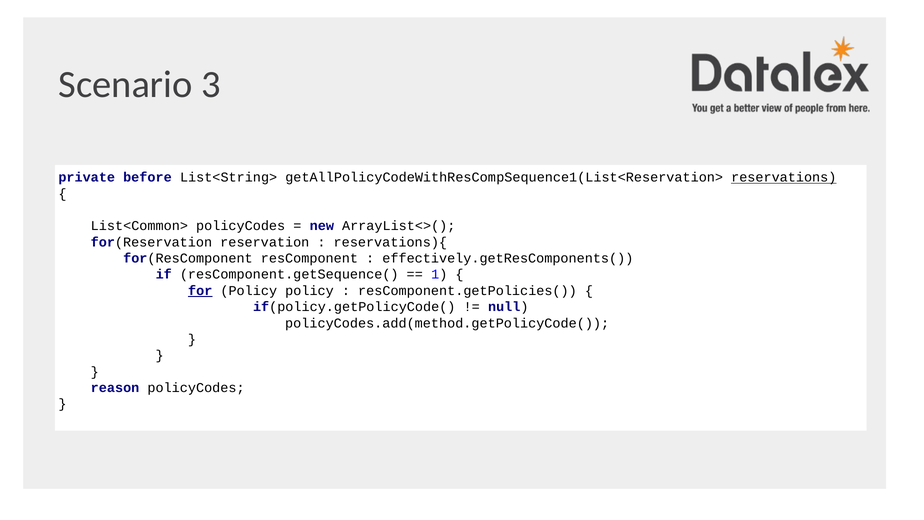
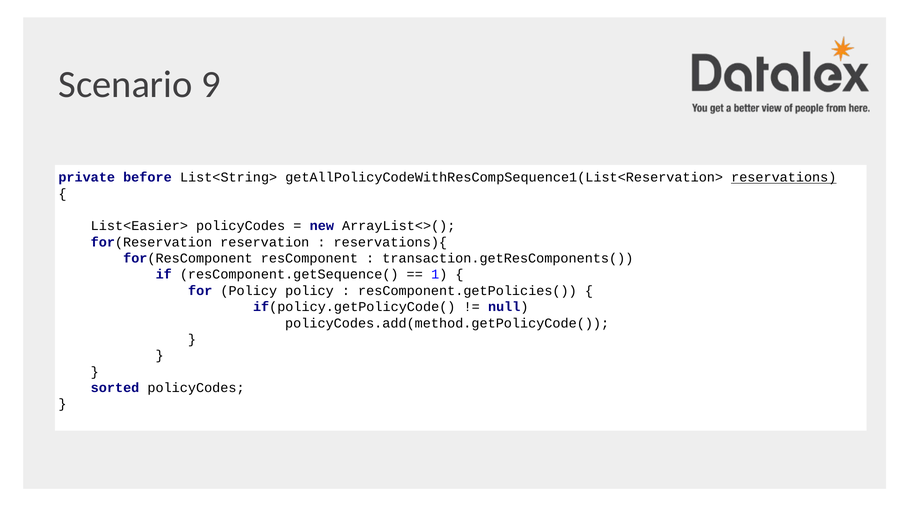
3: 3 -> 9
List<Common>: List<Common> -> List<Easier>
effectively.getResComponents(: effectively.getResComponents( -> transaction.getResComponents(
for underline: present -> none
reason: reason -> sorted
